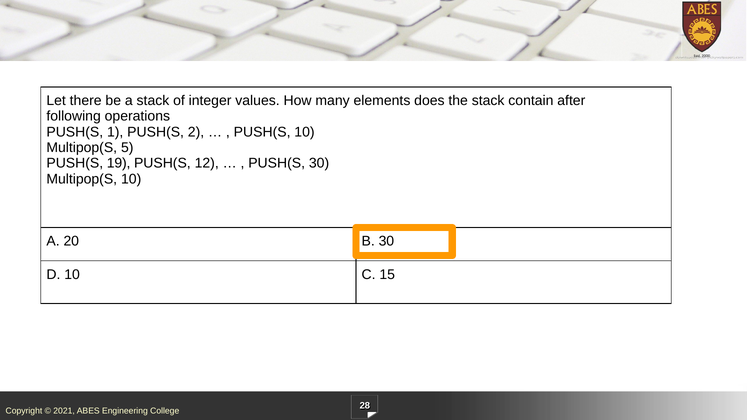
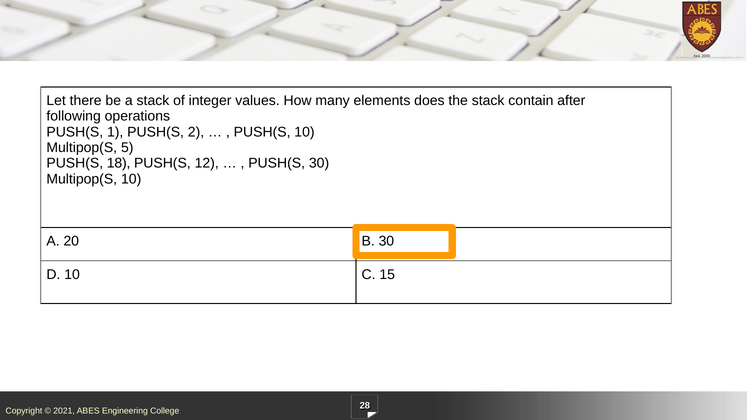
19: 19 -> 18
